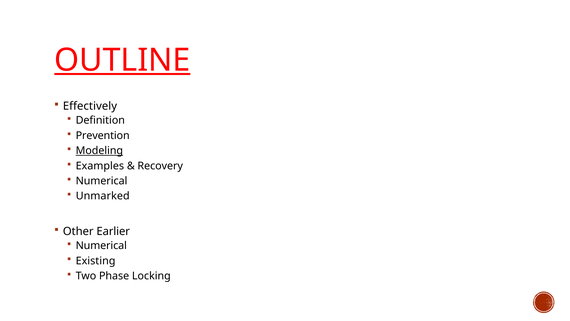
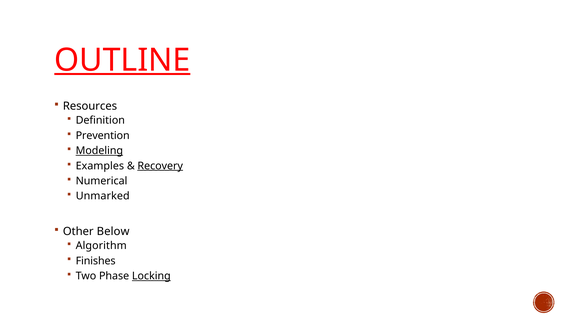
Effectively: Effectively -> Resources
Recovery underline: none -> present
Earlier: Earlier -> Below
Numerical at (101, 245): Numerical -> Algorithm
Existing: Existing -> Finishes
Locking underline: none -> present
